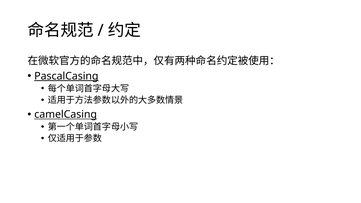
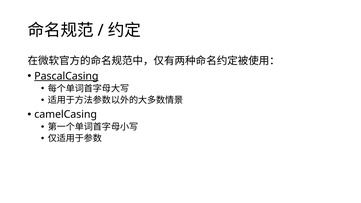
camelCasing underline: present -> none
